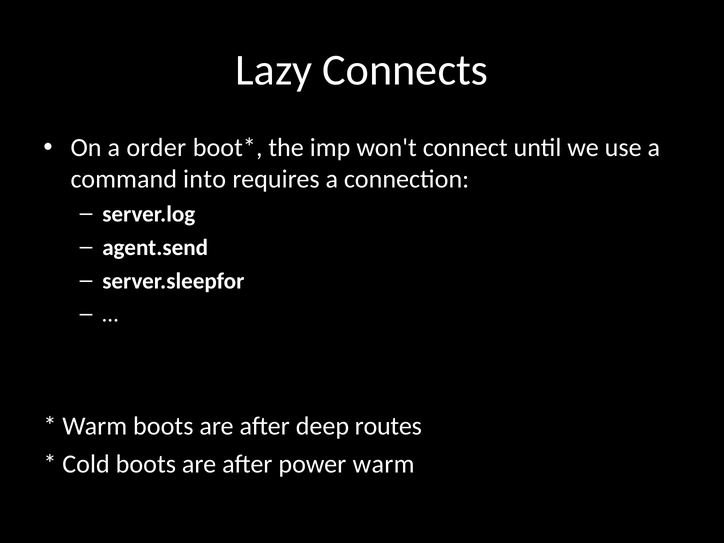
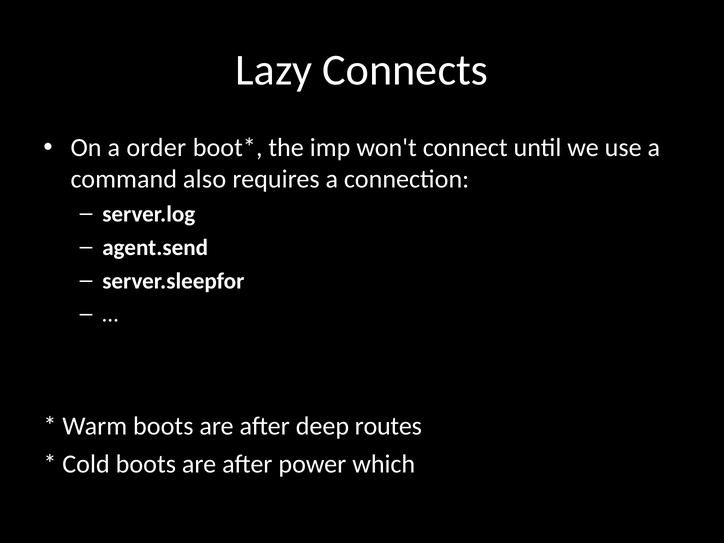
into: into -> also
power warm: warm -> which
